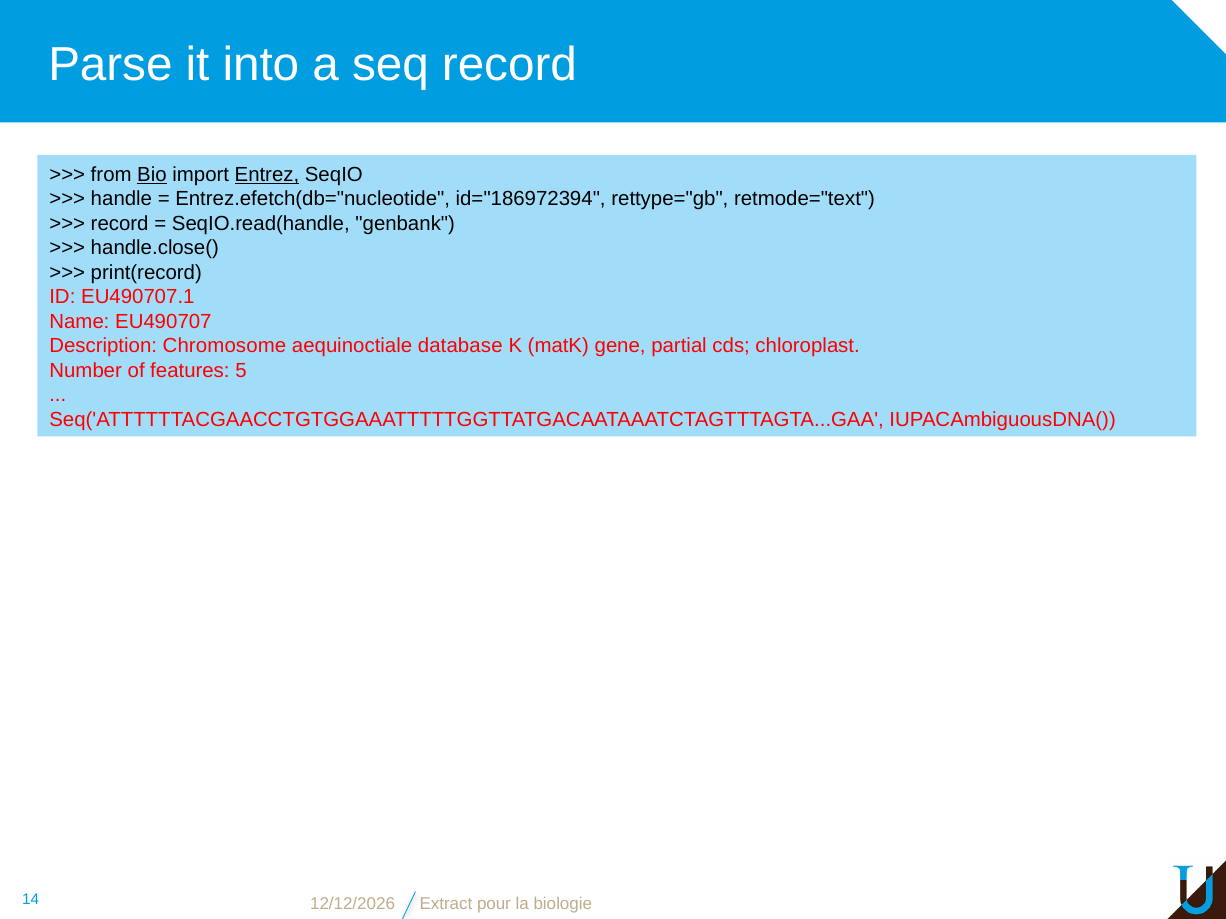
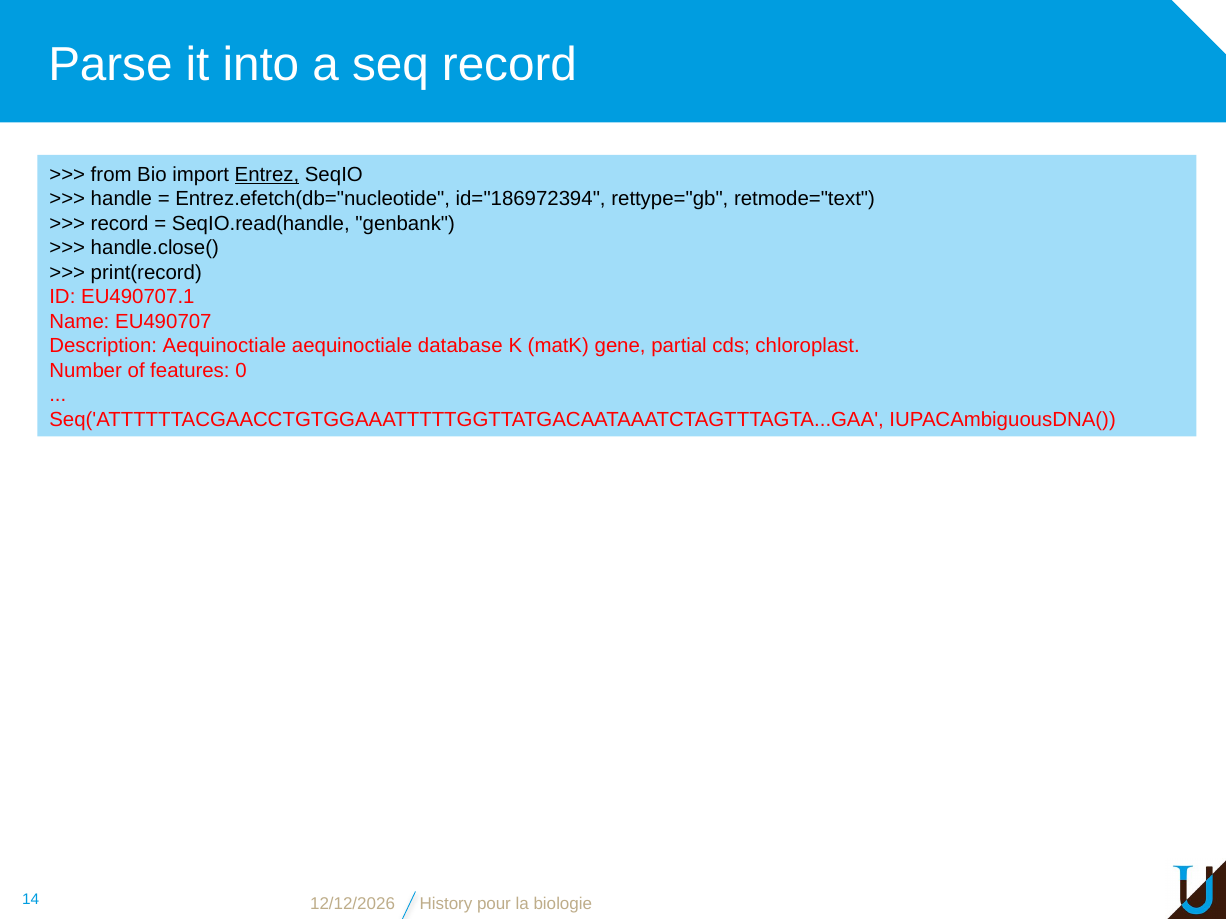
Bio underline: present -> none
Description Chromosome: Chromosome -> Aequinoctiale
5: 5 -> 0
Extract: Extract -> History
